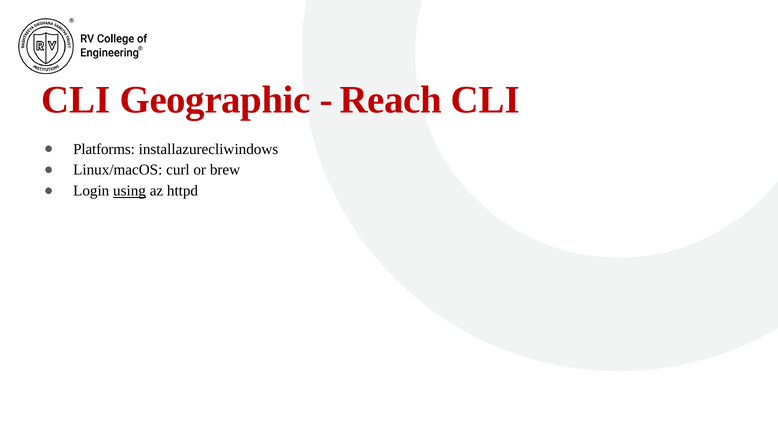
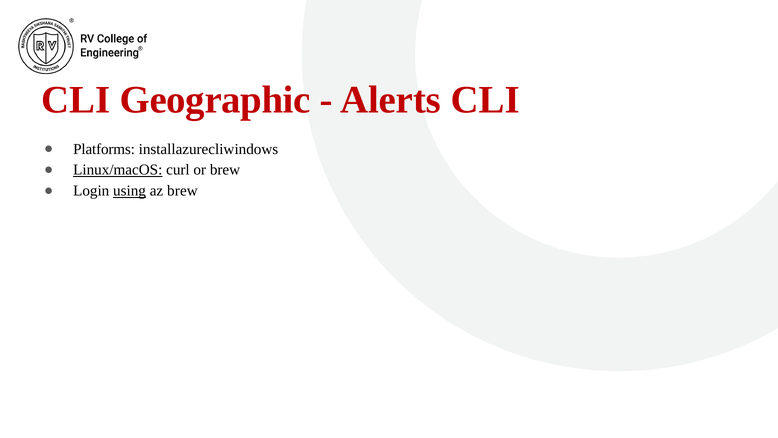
Reach: Reach -> Alerts
Linux/macOS underline: none -> present
az httpd: httpd -> brew
